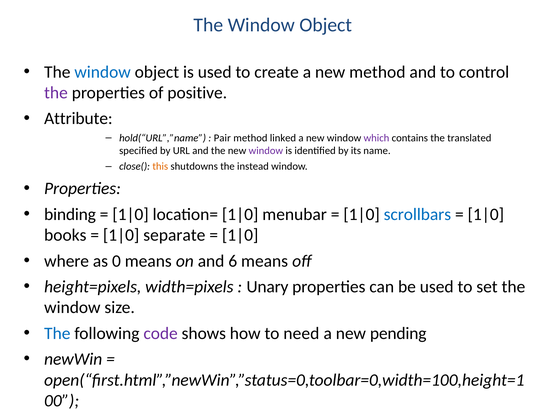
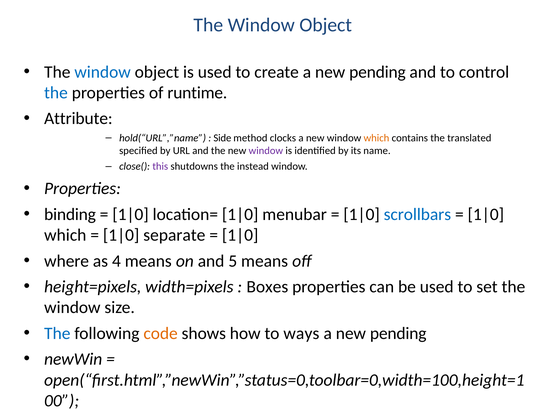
create a new method: method -> pending
the at (56, 93) colour: purple -> blue
positive: positive -> runtime
Pair: Pair -> Side
linked: linked -> clocks
which at (376, 138) colour: purple -> orange
this colour: orange -> purple
books at (65, 235): books -> which
0: 0 -> 4
6: 6 -> 5
Unary: Unary -> Boxes
code colour: purple -> orange
need: need -> ways
